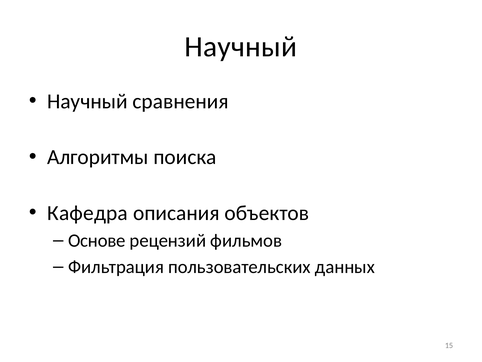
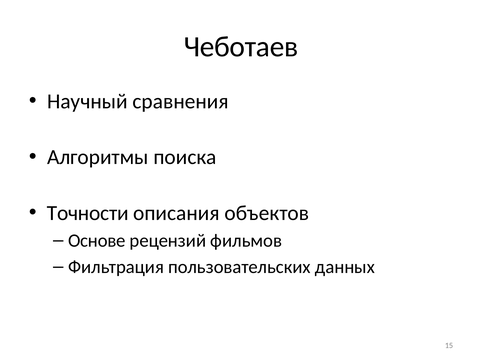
Научный at (241, 47): Научный -> Чеботаев
Кафедра: Кафедра -> Точности
